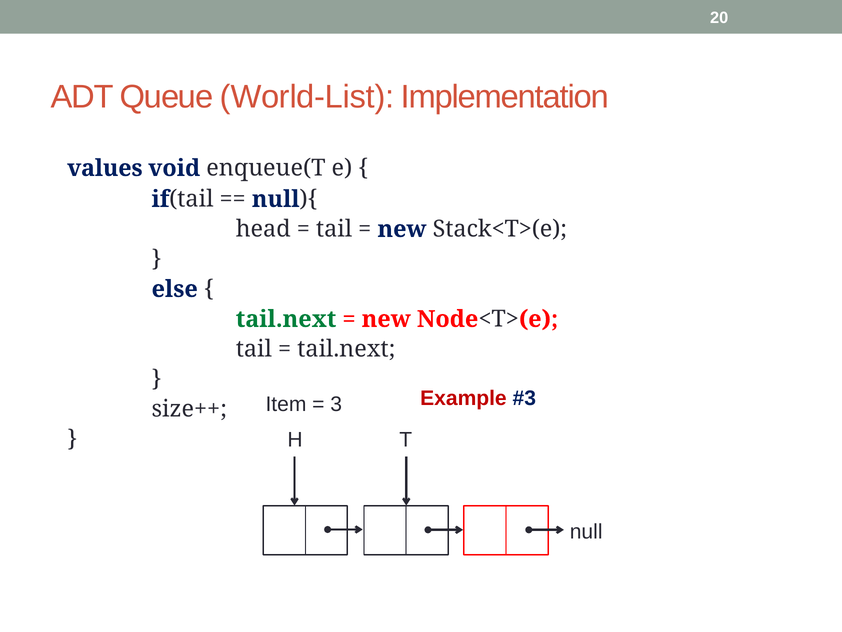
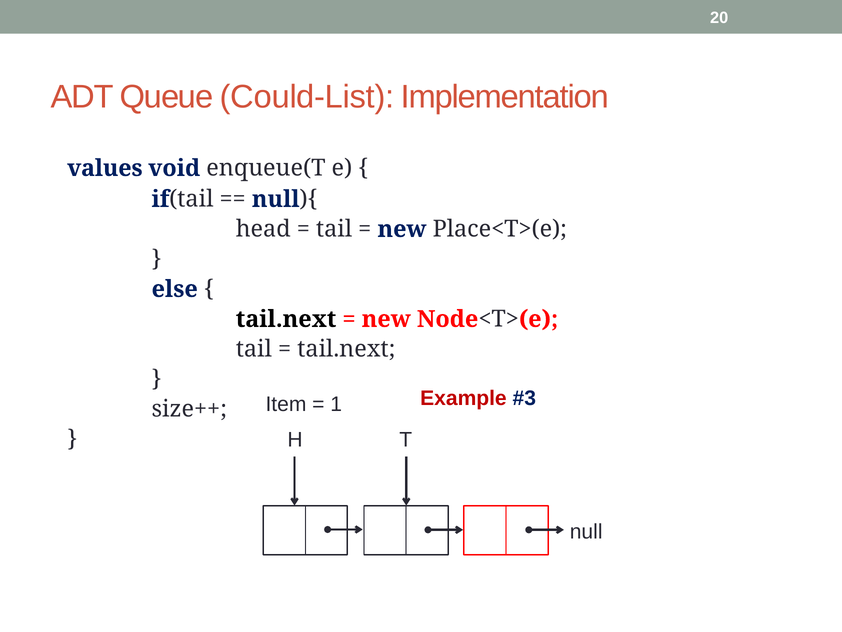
World-List: World-List -> Could-List
Stack<T>(e: Stack<T>(e -> Place<T>(e
tail.next at (286, 319) colour: green -> black
3: 3 -> 1
